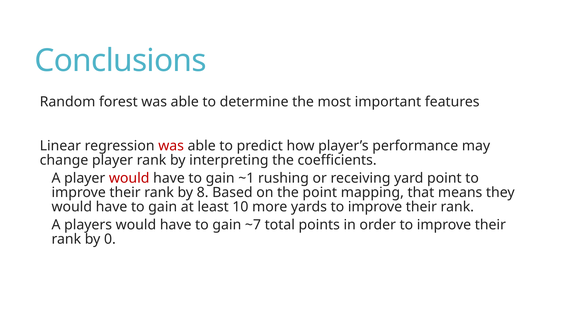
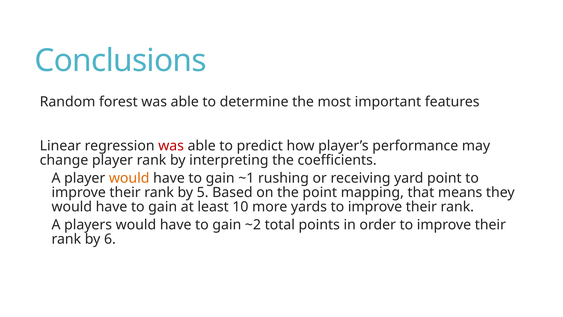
would at (129, 178) colour: red -> orange
8: 8 -> 5
~7: ~7 -> ~2
0: 0 -> 6
